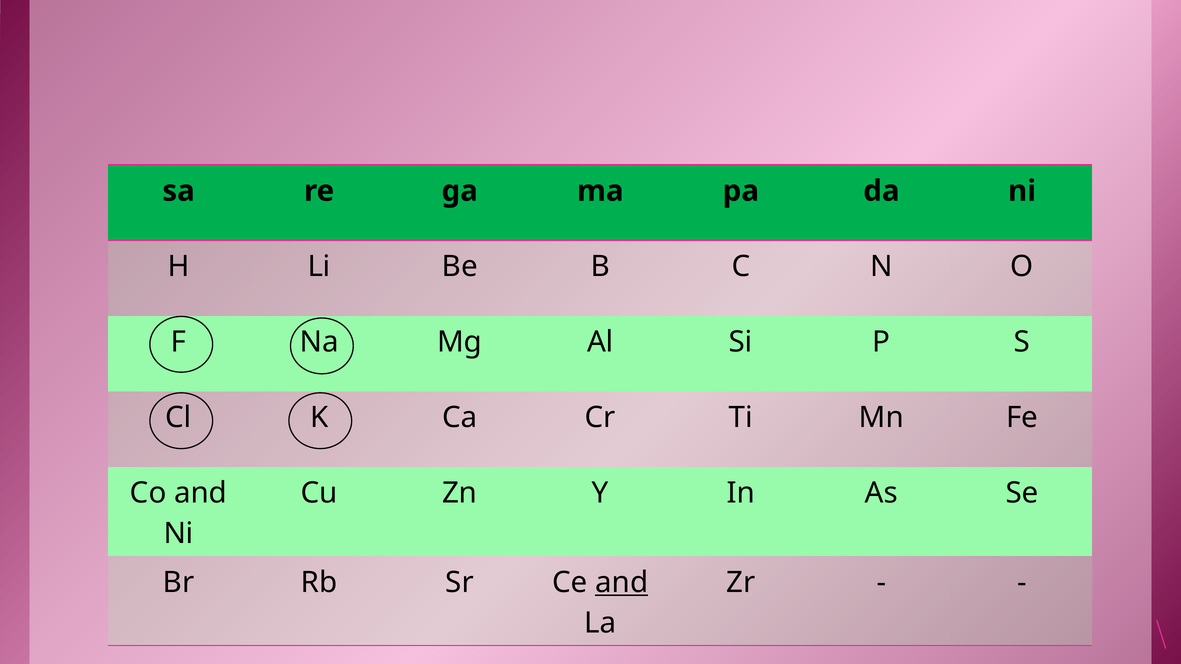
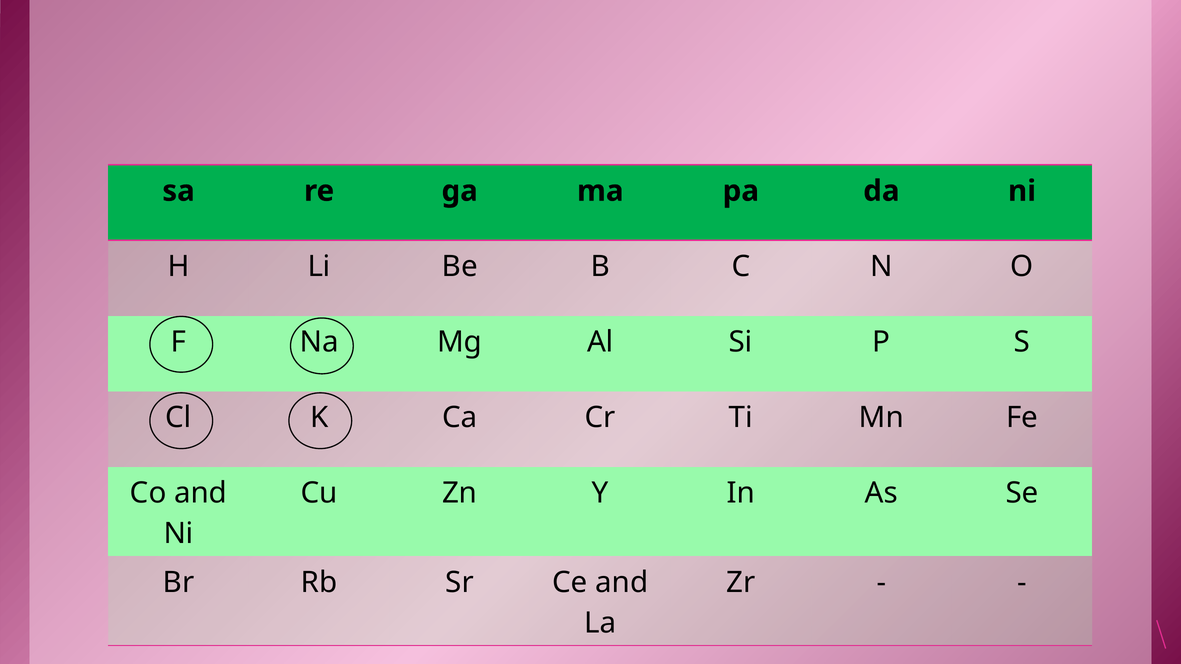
and at (622, 583) underline: present -> none
